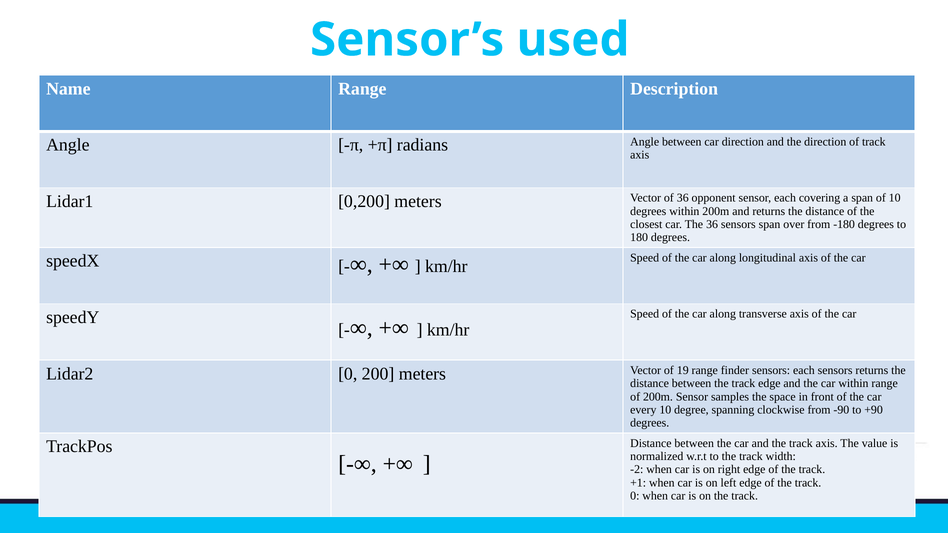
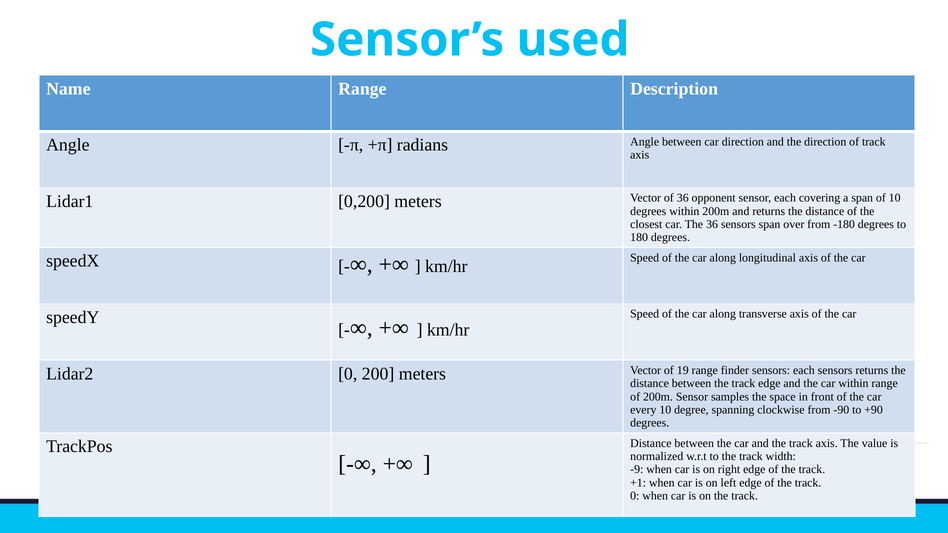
-2: -2 -> -9
